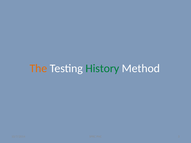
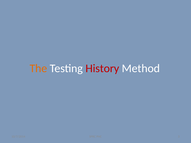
History colour: green -> red
